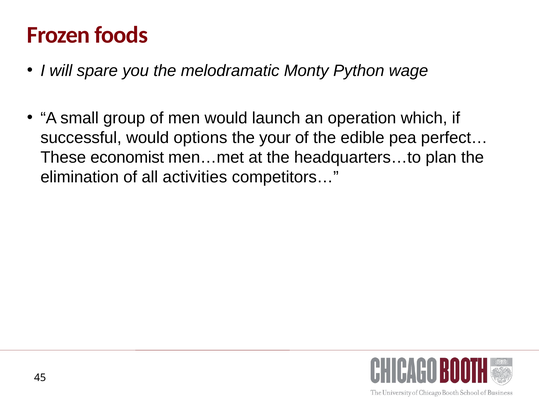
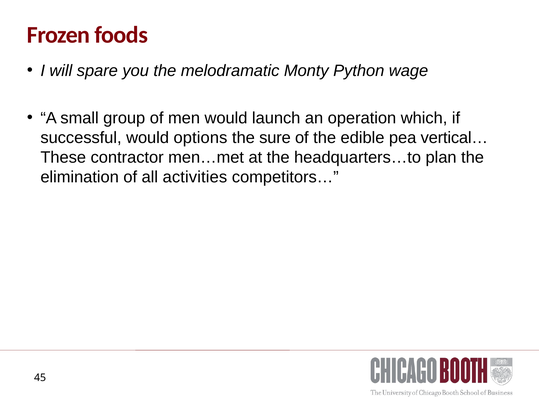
your: your -> sure
perfect…: perfect… -> vertical…
economist: economist -> contractor
